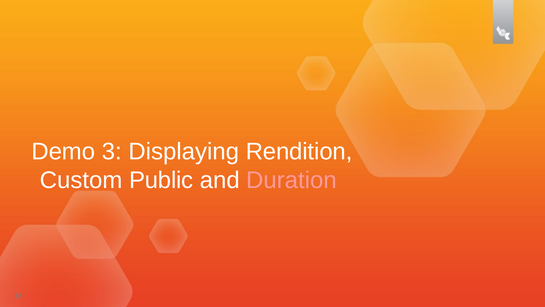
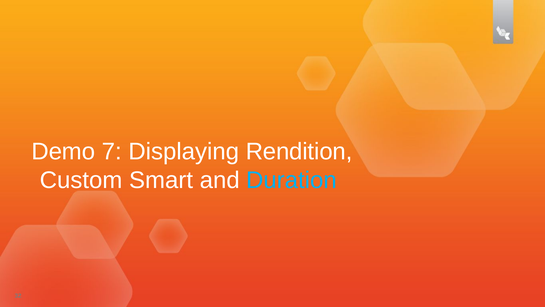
3: 3 -> 7
Public: Public -> Smart
Duration colour: pink -> light blue
